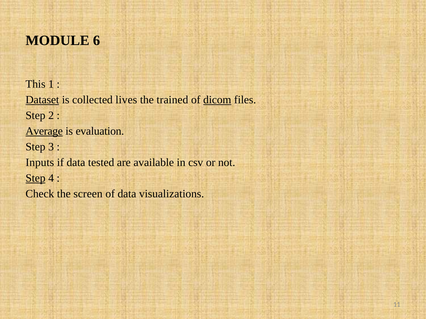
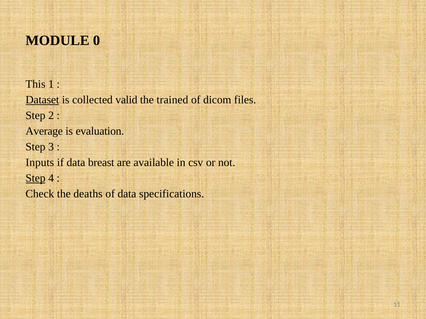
6: 6 -> 0
lives: lives -> valid
dicom underline: present -> none
Average underline: present -> none
tested: tested -> breast
screen: screen -> deaths
visualizations: visualizations -> specifications
